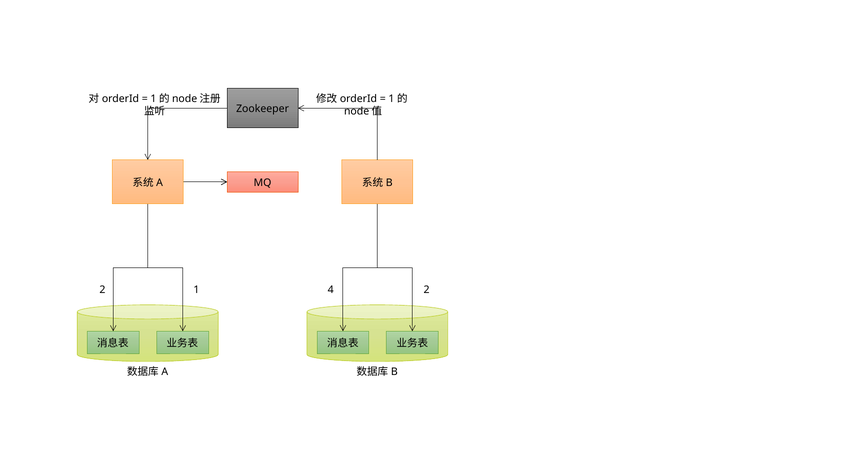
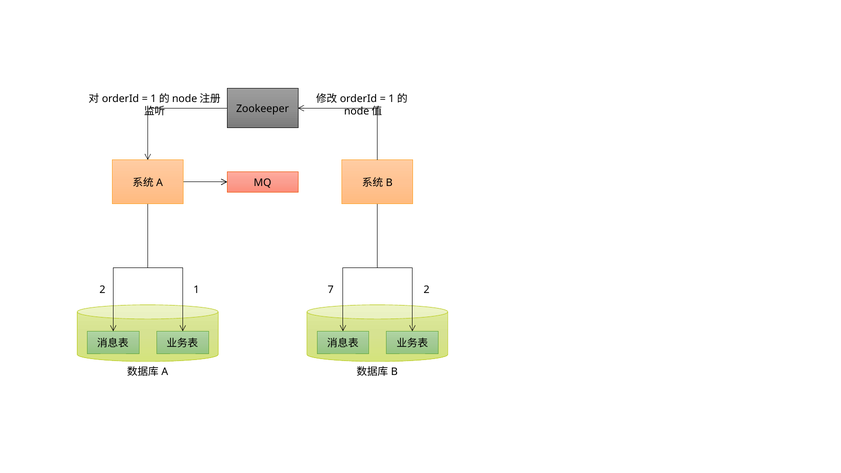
4: 4 -> 7
